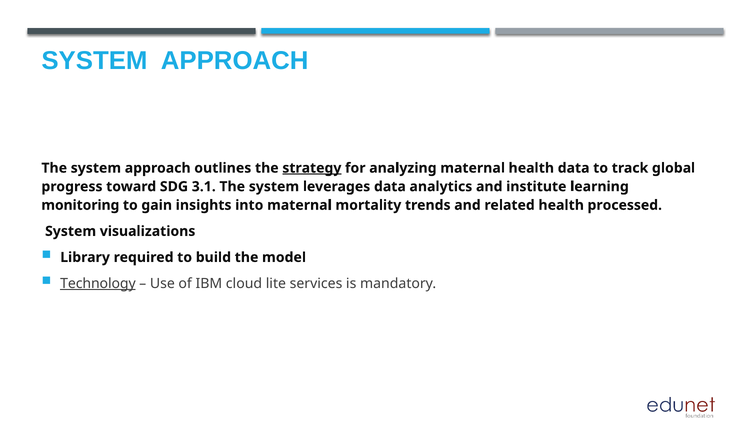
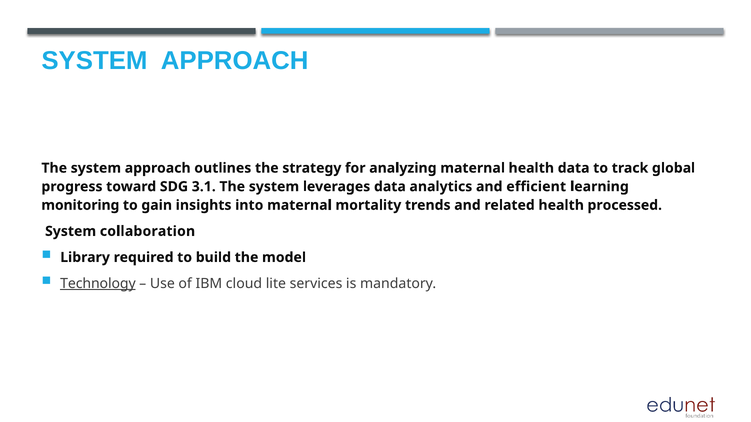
strategy underline: present -> none
institute: institute -> efficient
visualizations: visualizations -> collaboration
